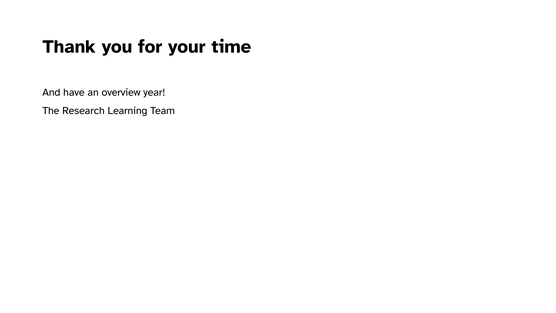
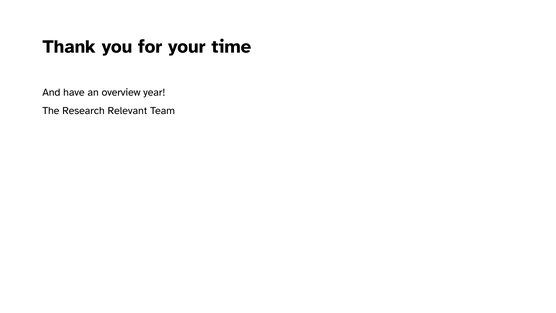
Learning: Learning -> Relevant
